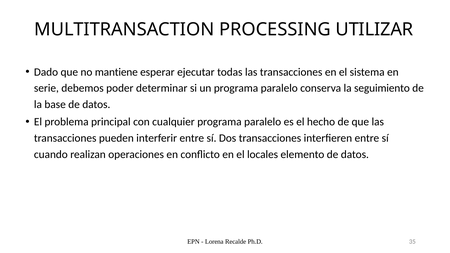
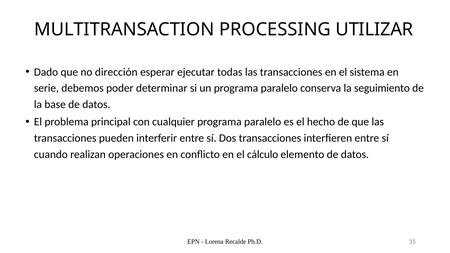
mantiene: mantiene -> dirección
locales: locales -> cálculo
